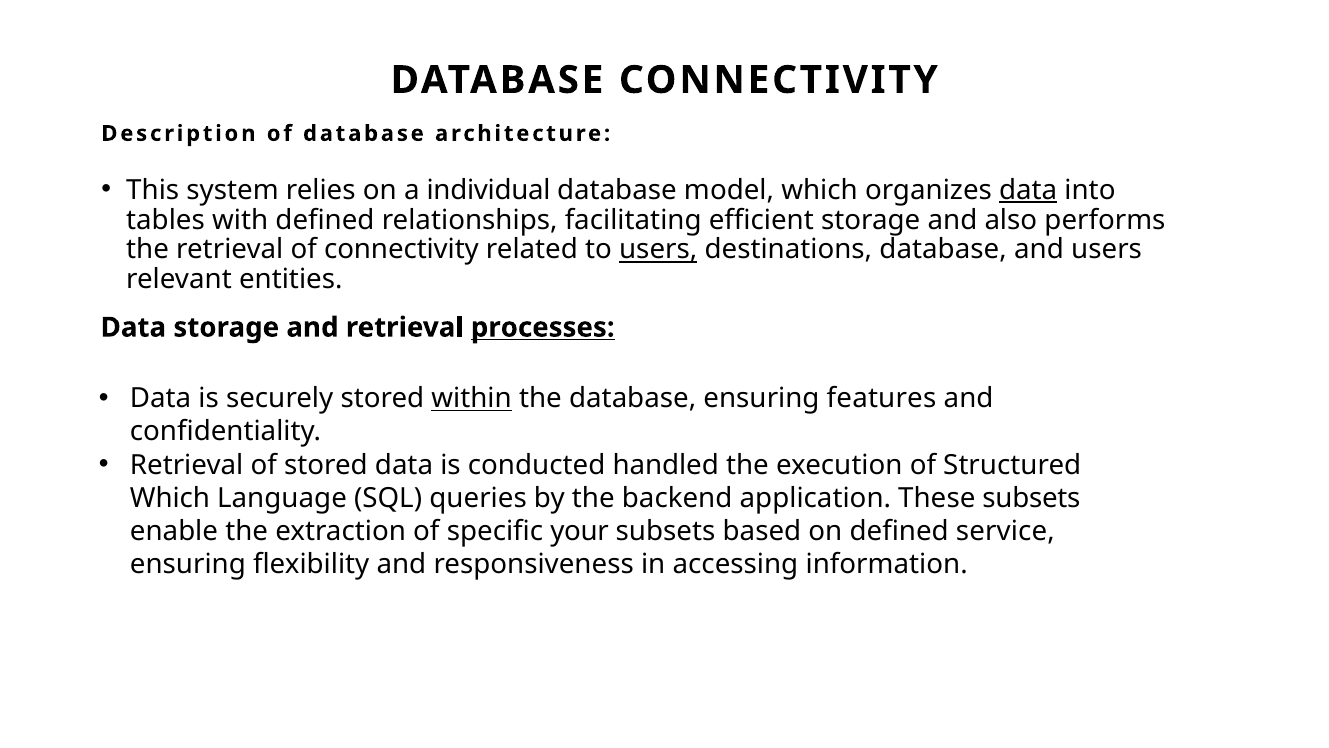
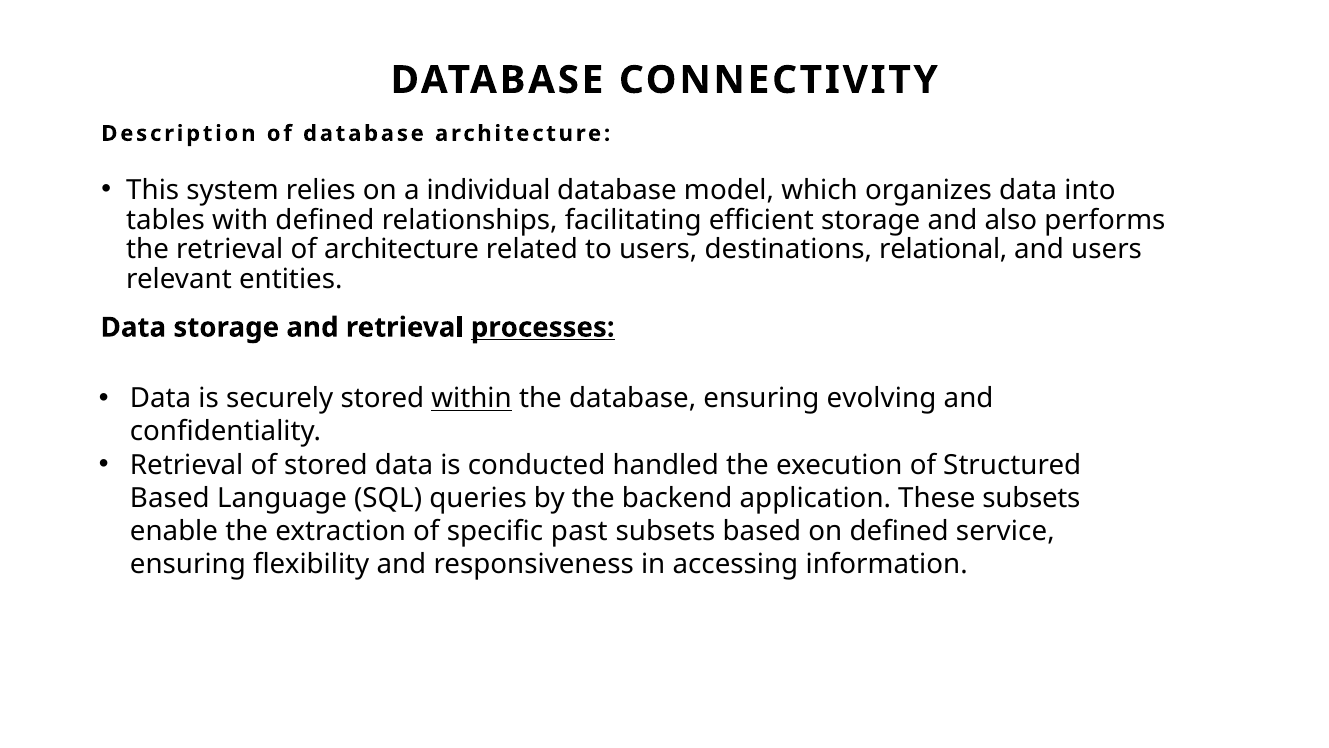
data at (1028, 190) underline: present -> none
of connectivity: connectivity -> architecture
users at (658, 250) underline: present -> none
destinations database: database -> relational
features: features -> evolving
Which at (170, 498): Which -> Based
your: your -> past
